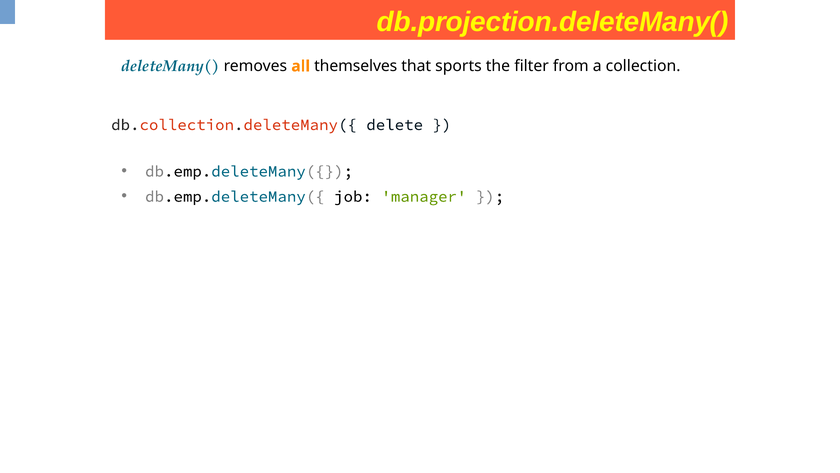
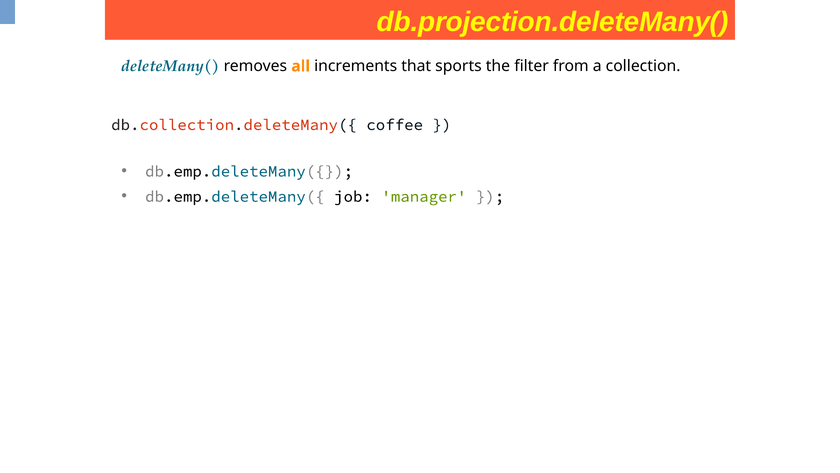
themselves: themselves -> increments
delete: delete -> coffee
